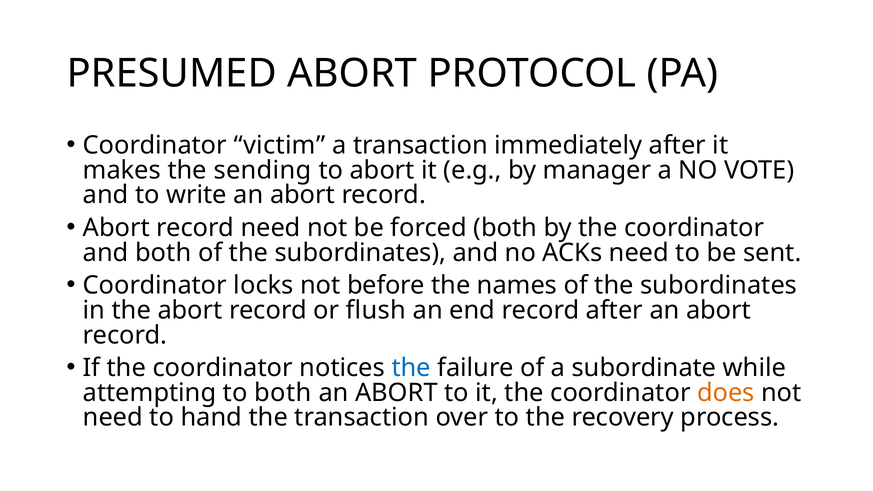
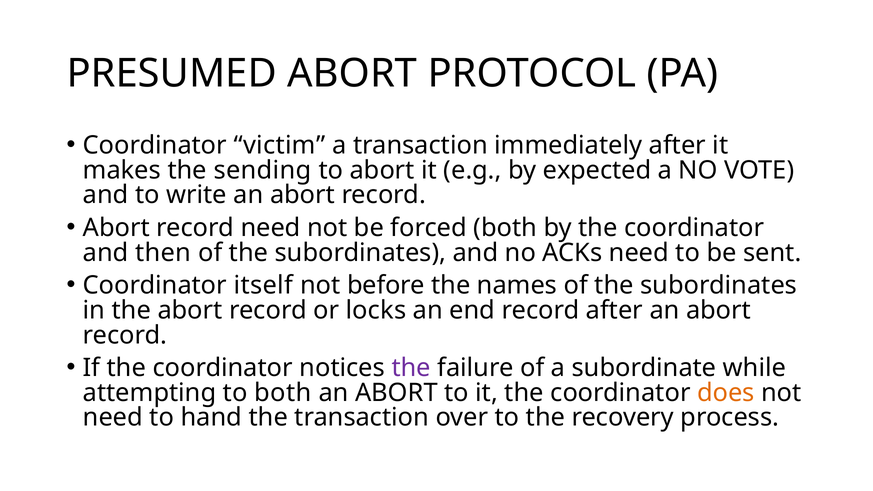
manager: manager -> expected
and both: both -> then
locks: locks -> itself
flush: flush -> locks
the at (411, 368) colour: blue -> purple
